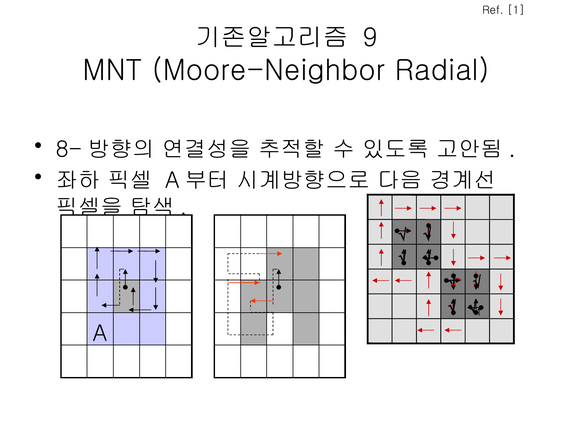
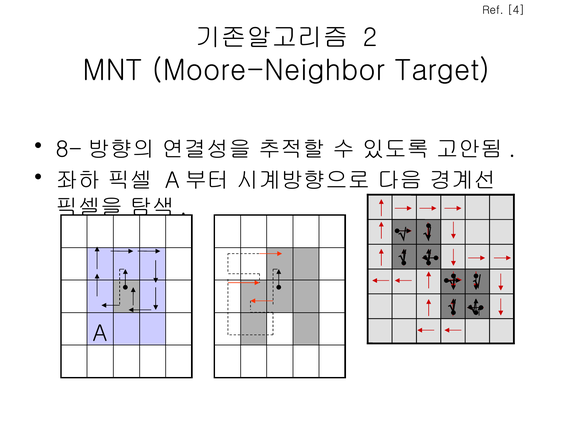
1: 1 -> 4
9: 9 -> 2
Radial: Radial -> Target
